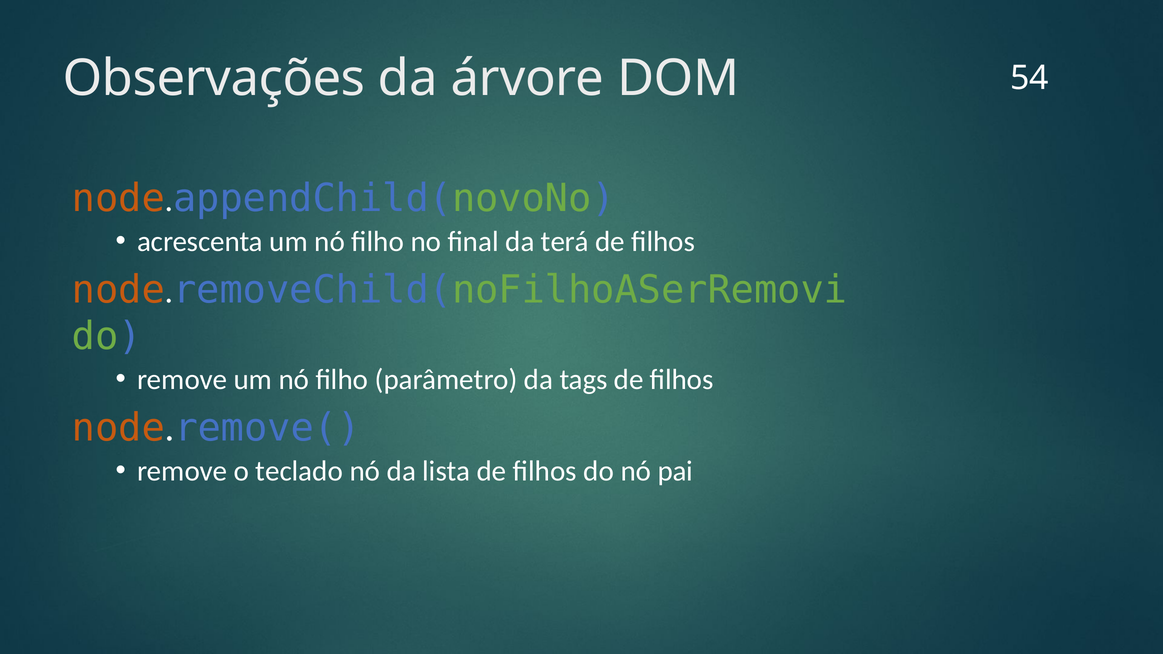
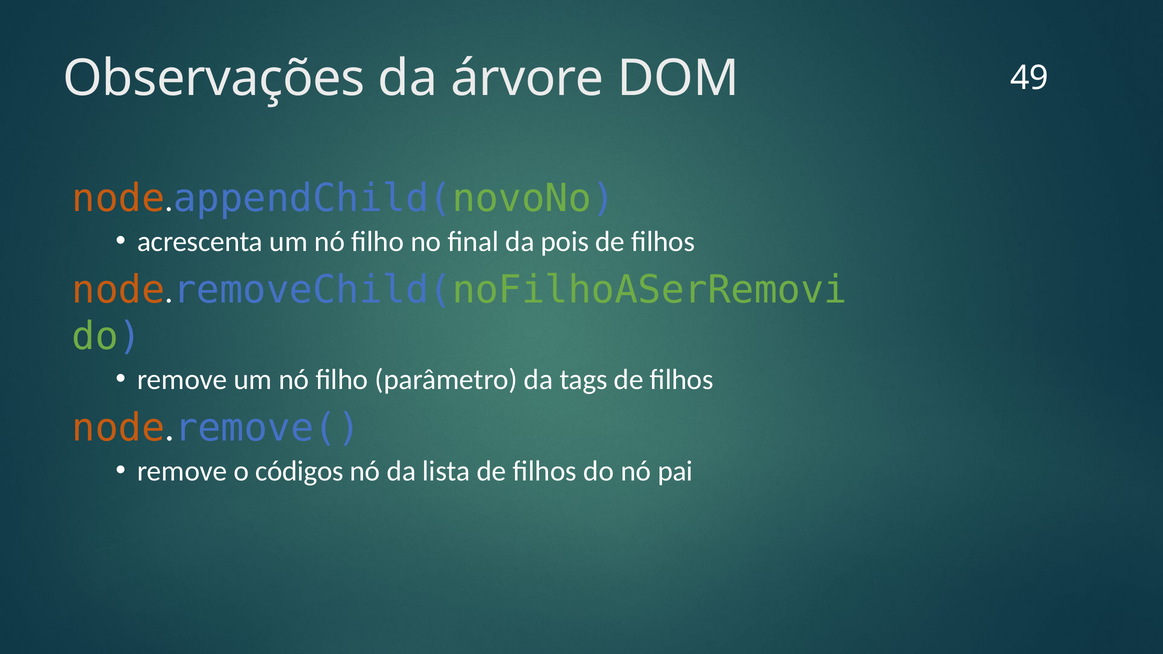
54: 54 -> 49
terá: terá -> pois
teclado: teclado -> códigos
